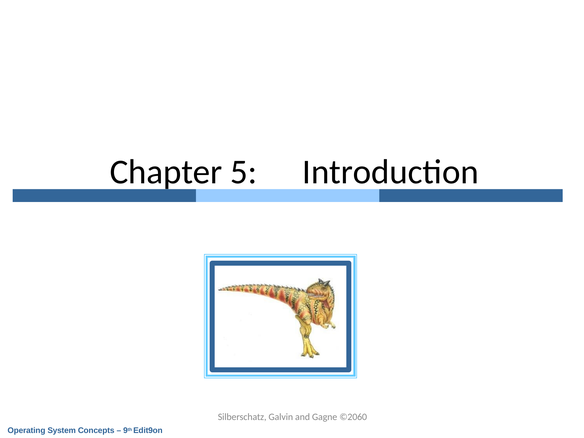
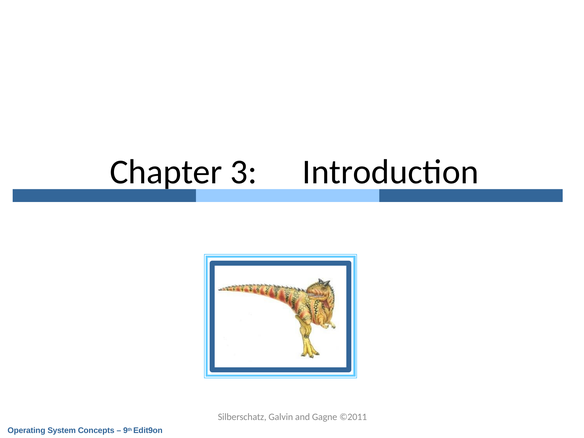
5: 5 -> 3
©2060: ©2060 -> ©2011
